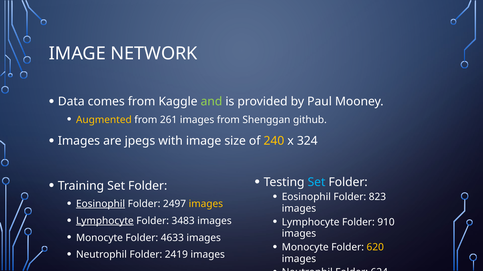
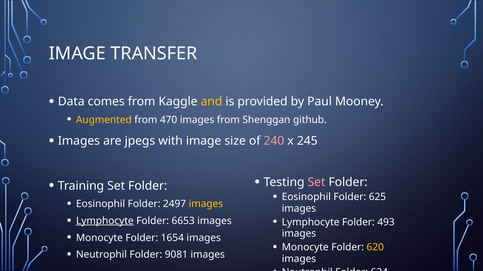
NETWORK: NETWORK -> TRANSFER
and colour: light green -> yellow
261: 261 -> 470
240 colour: yellow -> pink
324: 324 -> 245
Set at (317, 183) colour: light blue -> pink
823: 823 -> 625
Eosinophil at (101, 204) underline: present -> none
3483: 3483 -> 6653
910: 910 -> 493
4633: 4633 -> 1654
2419: 2419 -> 9081
